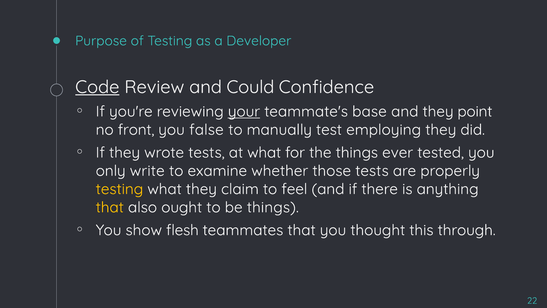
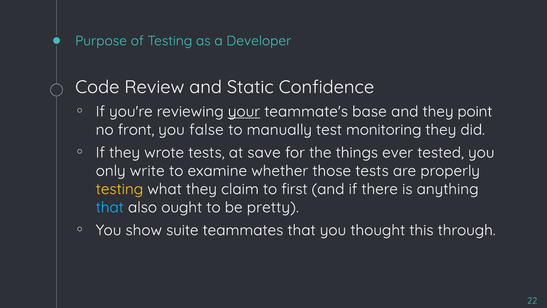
Code underline: present -> none
Could: Could -> Static
employing: employing -> monitoring
at what: what -> save
feel: feel -> first
that at (110, 207) colour: yellow -> light blue
be things: things -> pretty
flesh: flesh -> suite
